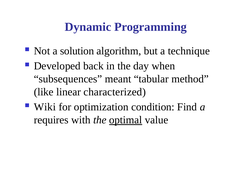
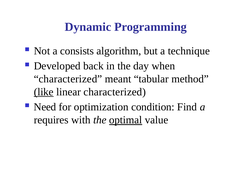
solution: solution -> consists
subsequences at (68, 79): subsequences -> characterized
like underline: none -> present
Wiki: Wiki -> Need
